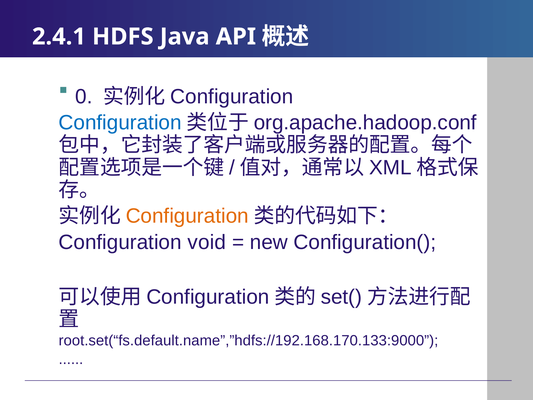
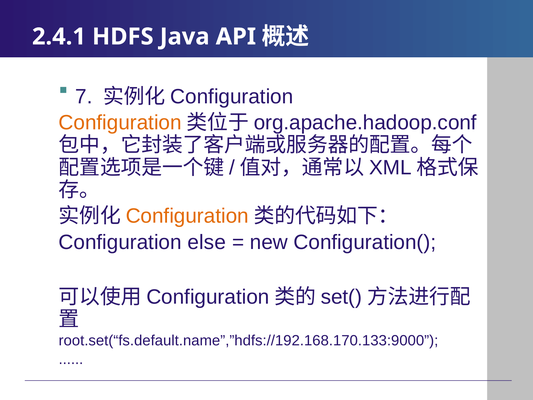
0: 0 -> 7
Configuration at (120, 123) colour: blue -> orange
void: void -> else
